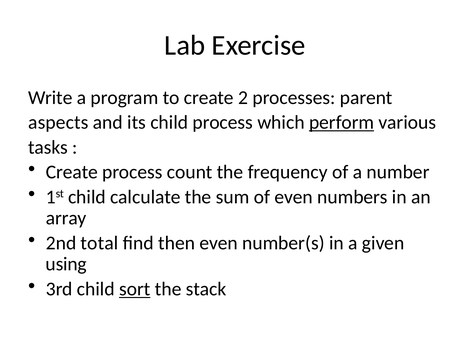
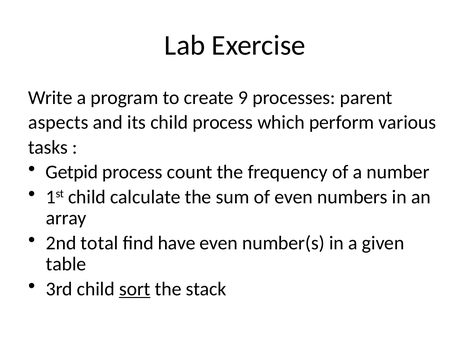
2: 2 -> 9
perform underline: present -> none
Create at (72, 172): Create -> Getpid
then: then -> have
using: using -> table
